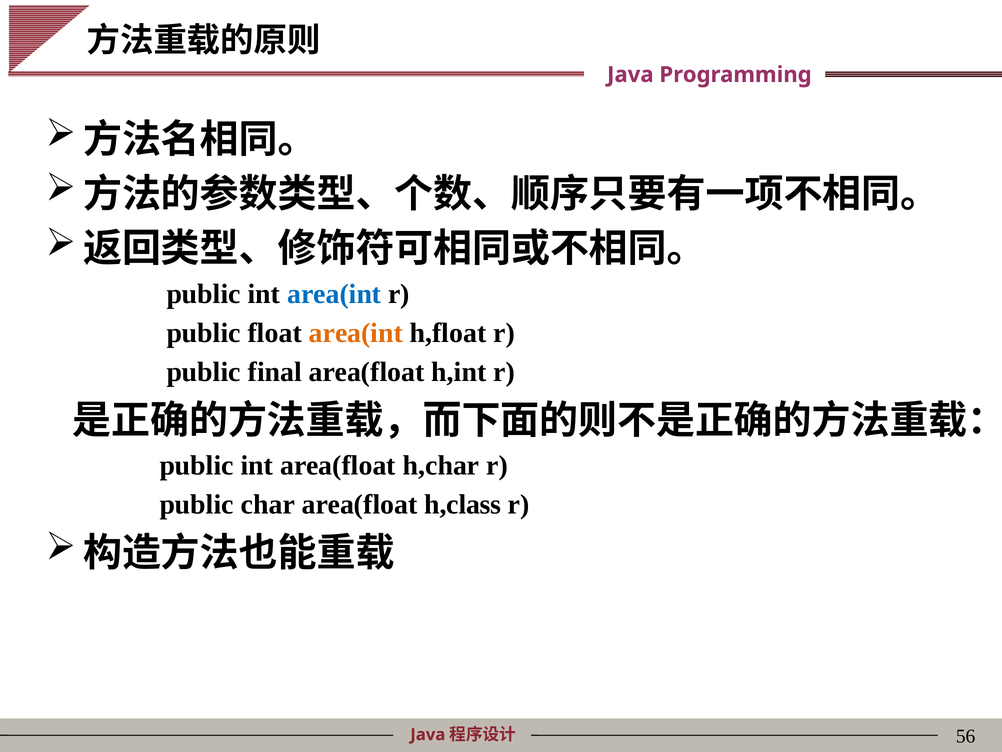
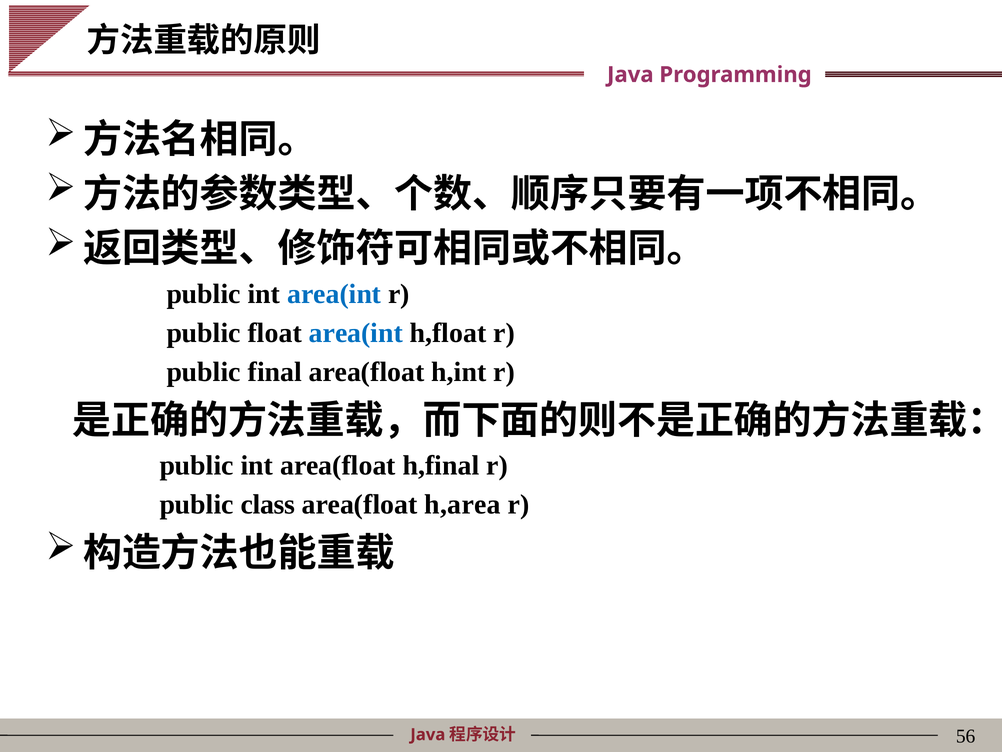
area(int at (356, 333) colour: orange -> blue
h,char: h,char -> h,final
char: char -> class
h,class: h,class -> h,area
